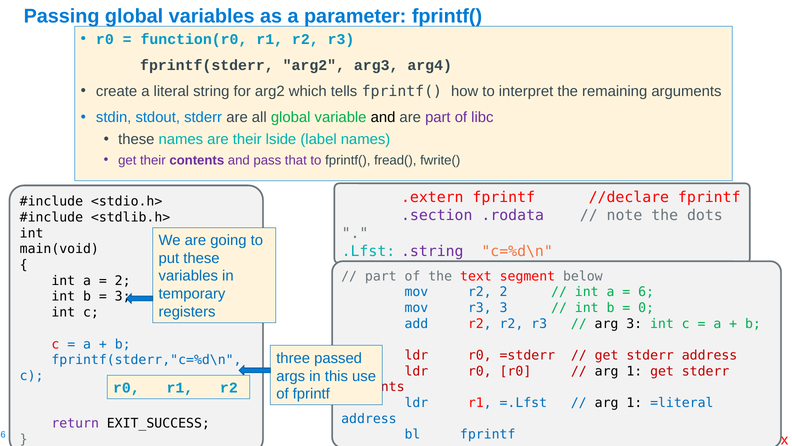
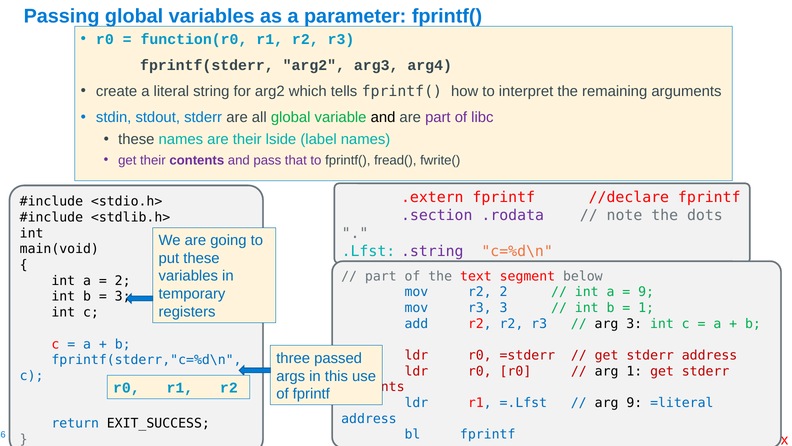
6 at (646, 292): 6 -> 9
0 at (646, 307): 0 -> 1
1 at (634, 402): 1 -> 9
return colour: purple -> blue
